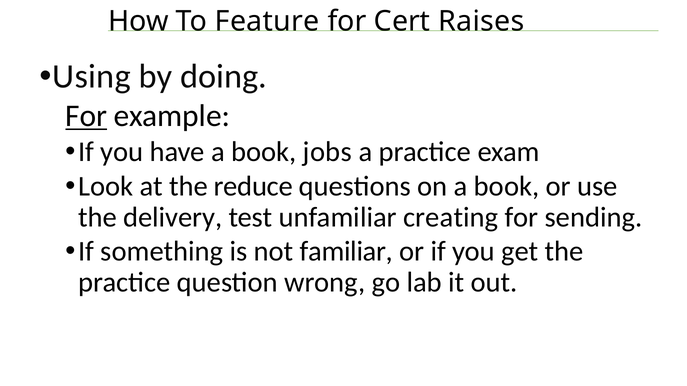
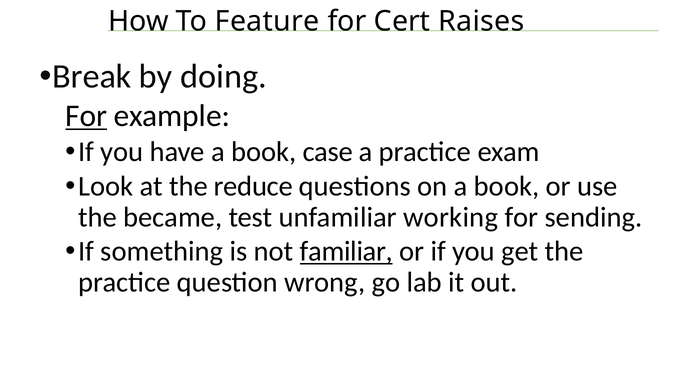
Using: Using -> Break
jobs: jobs -> case
delivery: delivery -> became
creating: creating -> working
familiar underline: none -> present
